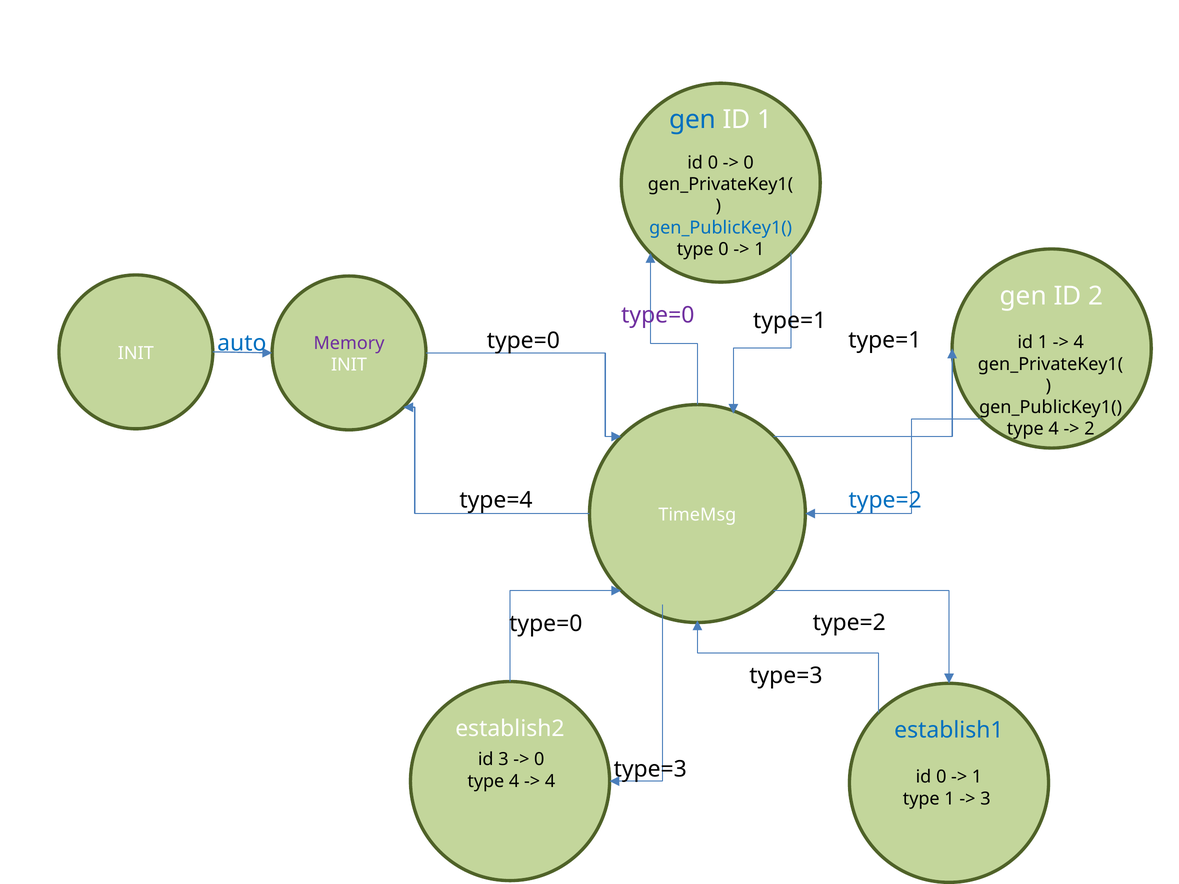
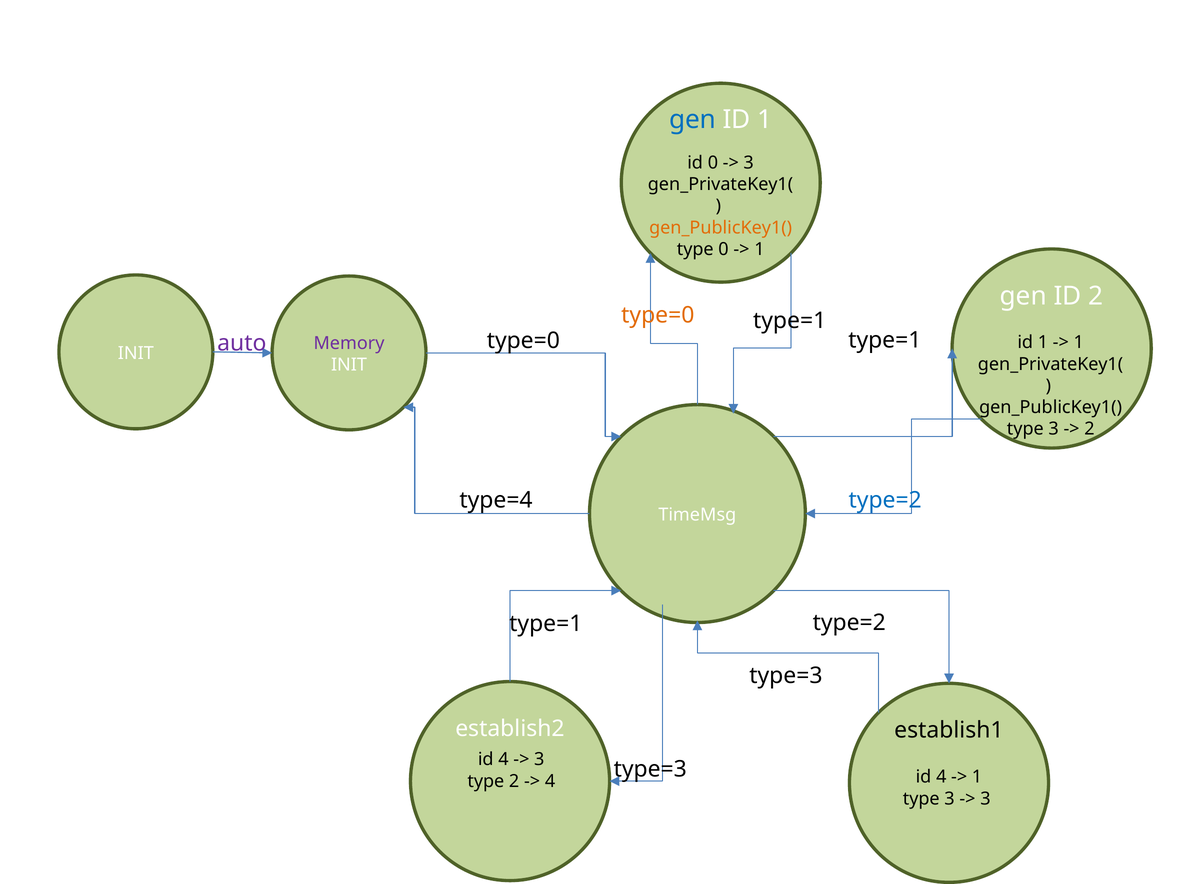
0 at (749, 163): 0 -> 3
gen_PublicKey1( at (721, 228) colour: blue -> orange
type=0 at (658, 315) colour: purple -> orange
auto colour: blue -> purple
4 at (1079, 343): 4 -> 1
4 at (1054, 429): 4 -> 3
type=0 at (546, 624): type=0 -> type=1
establish1 colour: blue -> black
3 at (504, 760): 3 -> 4
0 at (539, 760): 0 -> 3
0 at (941, 777): 0 -> 4
4 at (514, 781): 4 -> 2
1 at (950, 799): 1 -> 3
